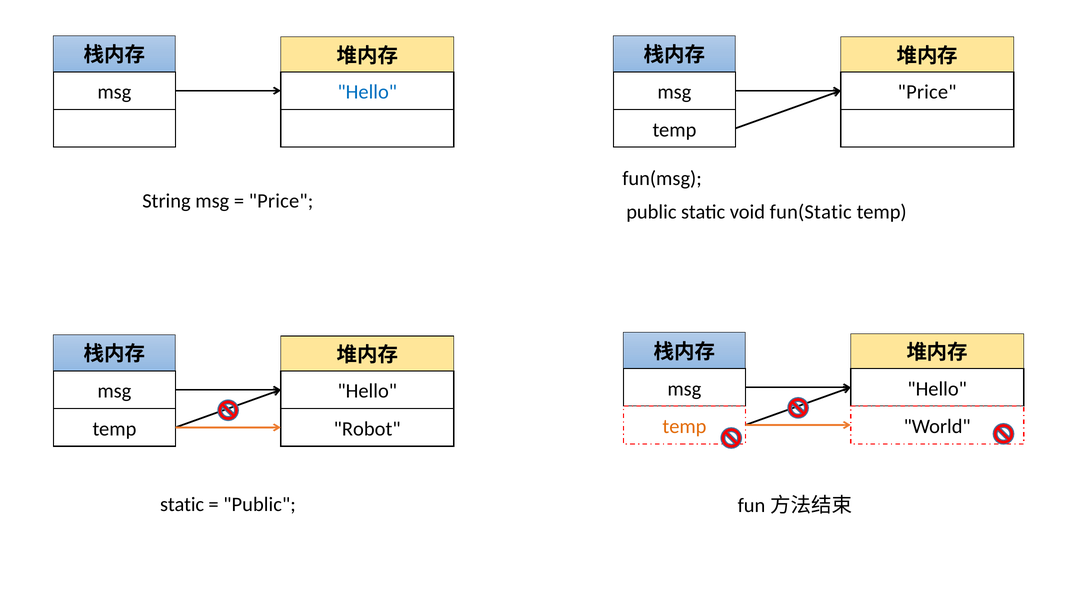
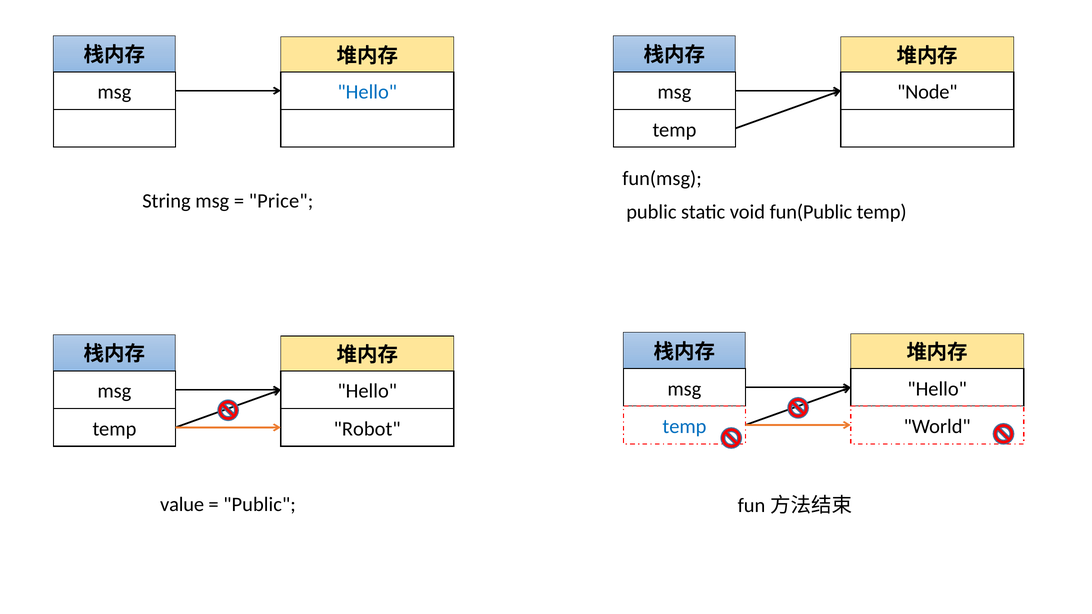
Price at (927, 92): Price -> Node
fun(Static: fun(Static -> fun(Public
temp at (684, 427) colour: orange -> blue
static at (182, 505): static -> value
